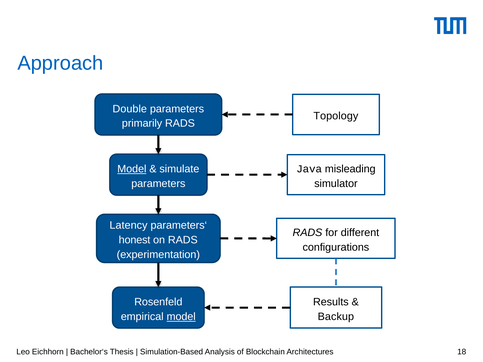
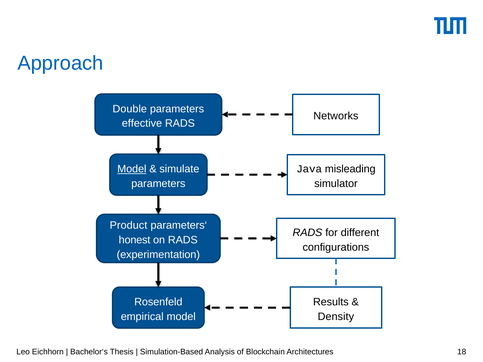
Topology: Topology -> Networks
primarily: primarily -> effective
Latency: Latency -> Product
model at (181, 317) underline: present -> none
Backup: Backup -> Density
